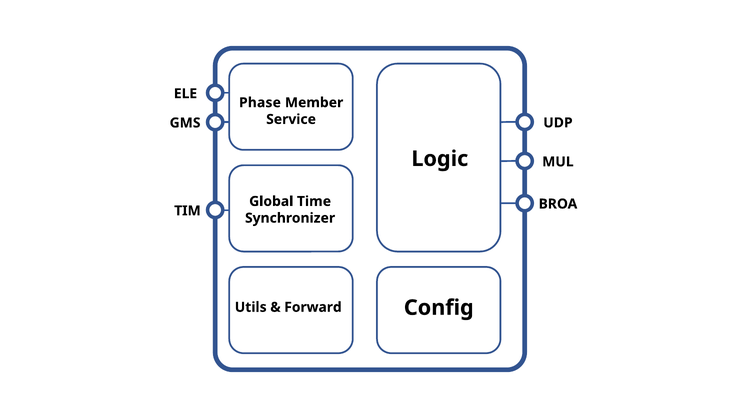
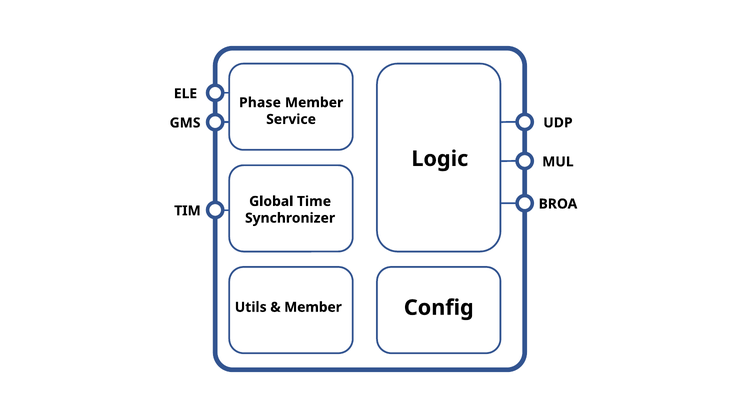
Forward at (313, 307): Forward -> Member
